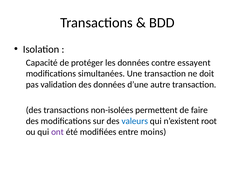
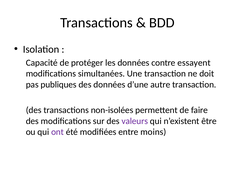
validation: validation -> publiques
valeurs colour: blue -> purple
root: root -> être
